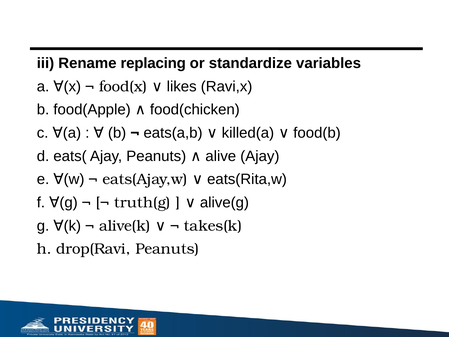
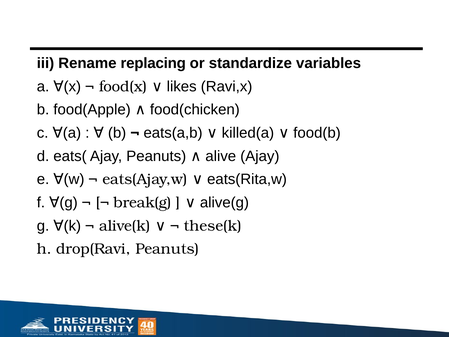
truth(g: truth(g -> break(g
takes(k: takes(k -> these(k
